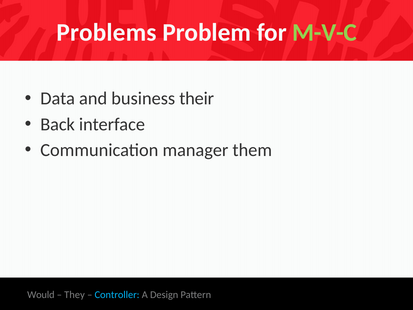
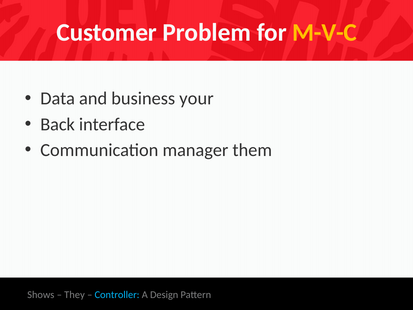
Problems: Problems -> Customer
M-V-C colour: light green -> yellow
their: their -> your
Would: Would -> Shows
